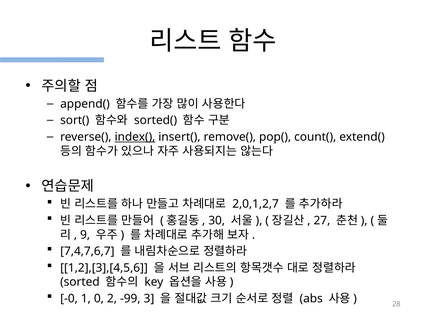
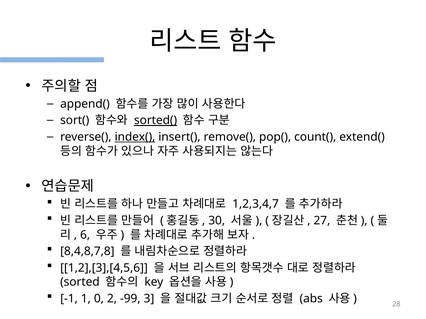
sorted( underline: none -> present
2,0,1,2,7: 2,0,1,2,7 -> 1,2,3,4,7
9: 9 -> 6
7,4,7,6,7: 7,4,7,6,7 -> 8,4,8,7,8
-0: -0 -> -1
